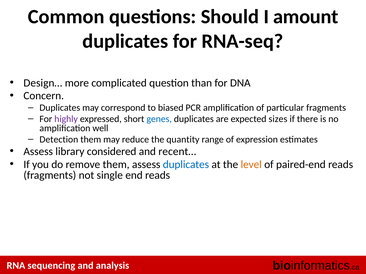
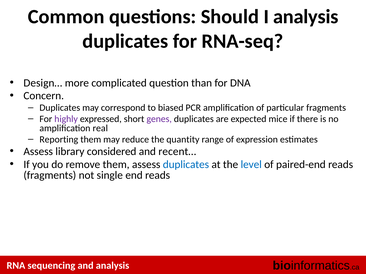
I amount: amount -> analysis
genes colour: blue -> purple
sizes: sizes -> mice
well: well -> real
Detection: Detection -> Reporting
level colour: orange -> blue
